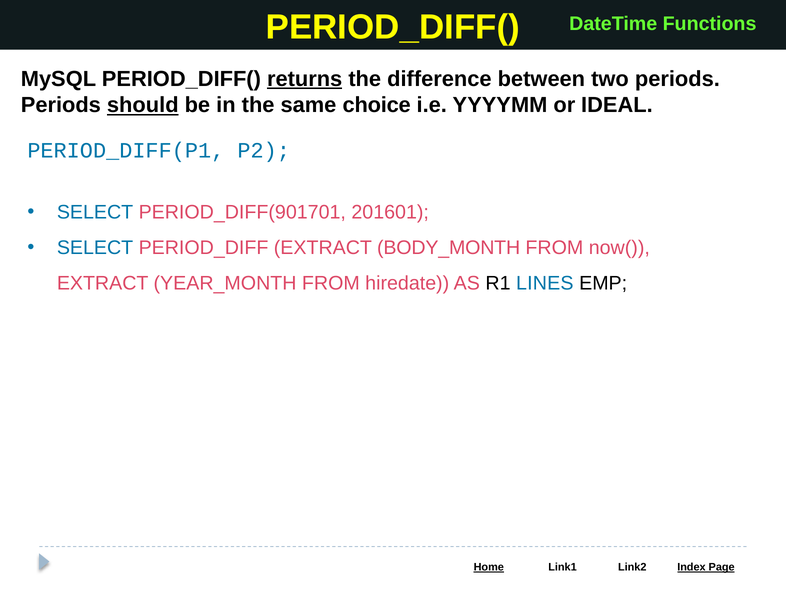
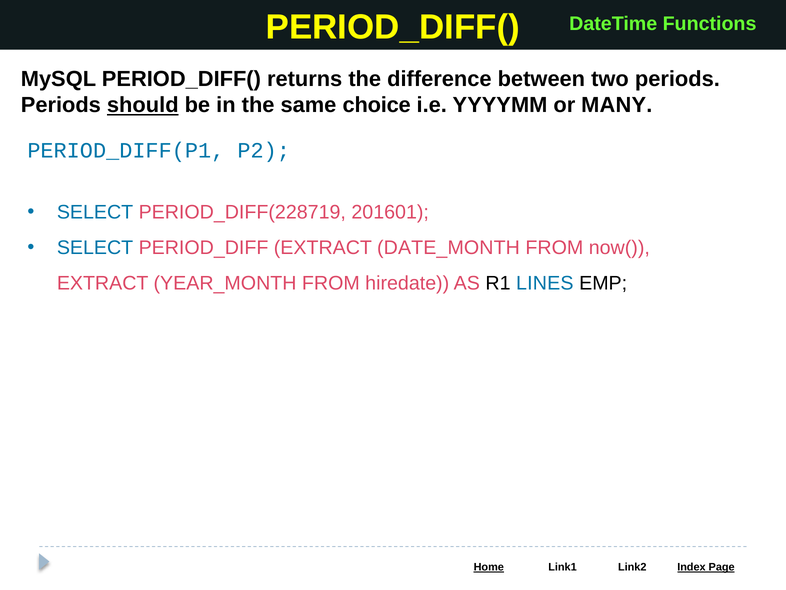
returns underline: present -> none
IDEAL: IDEAL -> MANY
PERIOD_DIFF(901701: PERIOD_DIFF(901701 -> PERIOD_DIFF(228719
BODY_MONTH: BODY_MONTH -> DATE_MONTH
